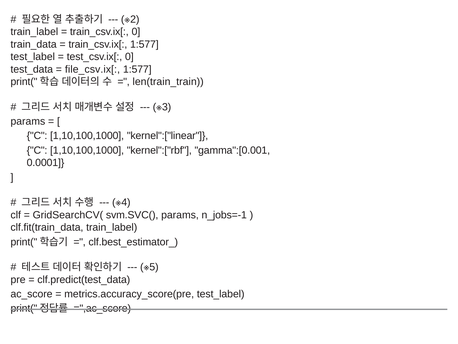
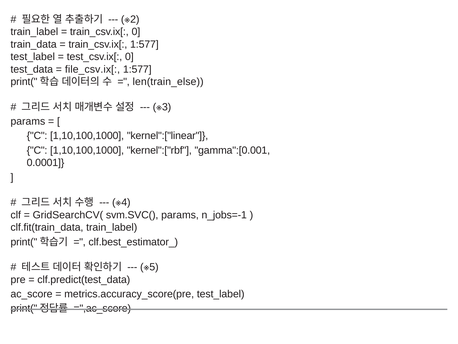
len(train_train: len(train_train -> len(train_else
